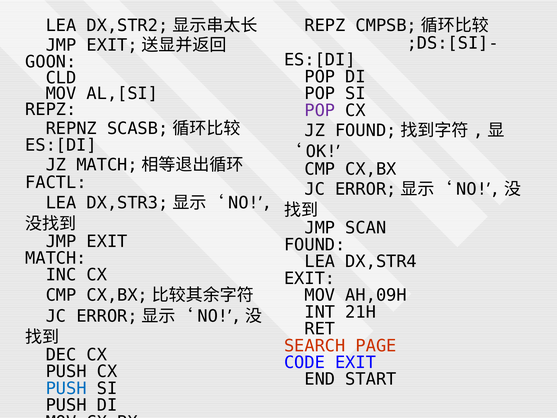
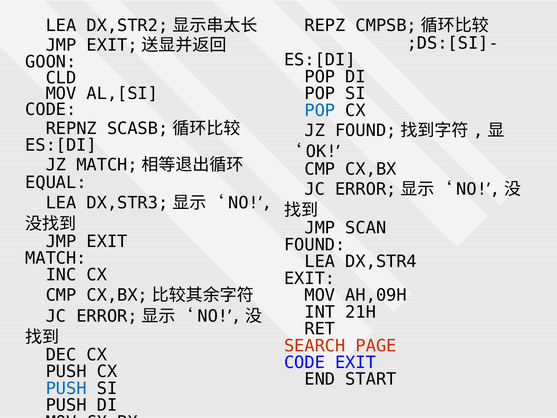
REPZ at (51, 109): REPZ -> CODE
POP at (320, 110) colour: purple -> blue
FACTL: FACTL -> EQUAL
